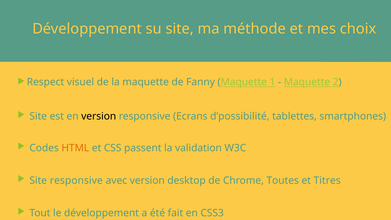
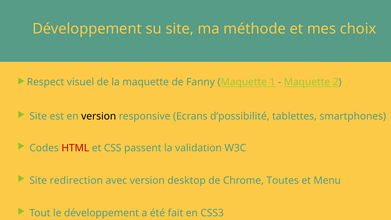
HTML colour: orange -> red
Site responsive: responsive -> redirection
Titres: Titres -> Menu
